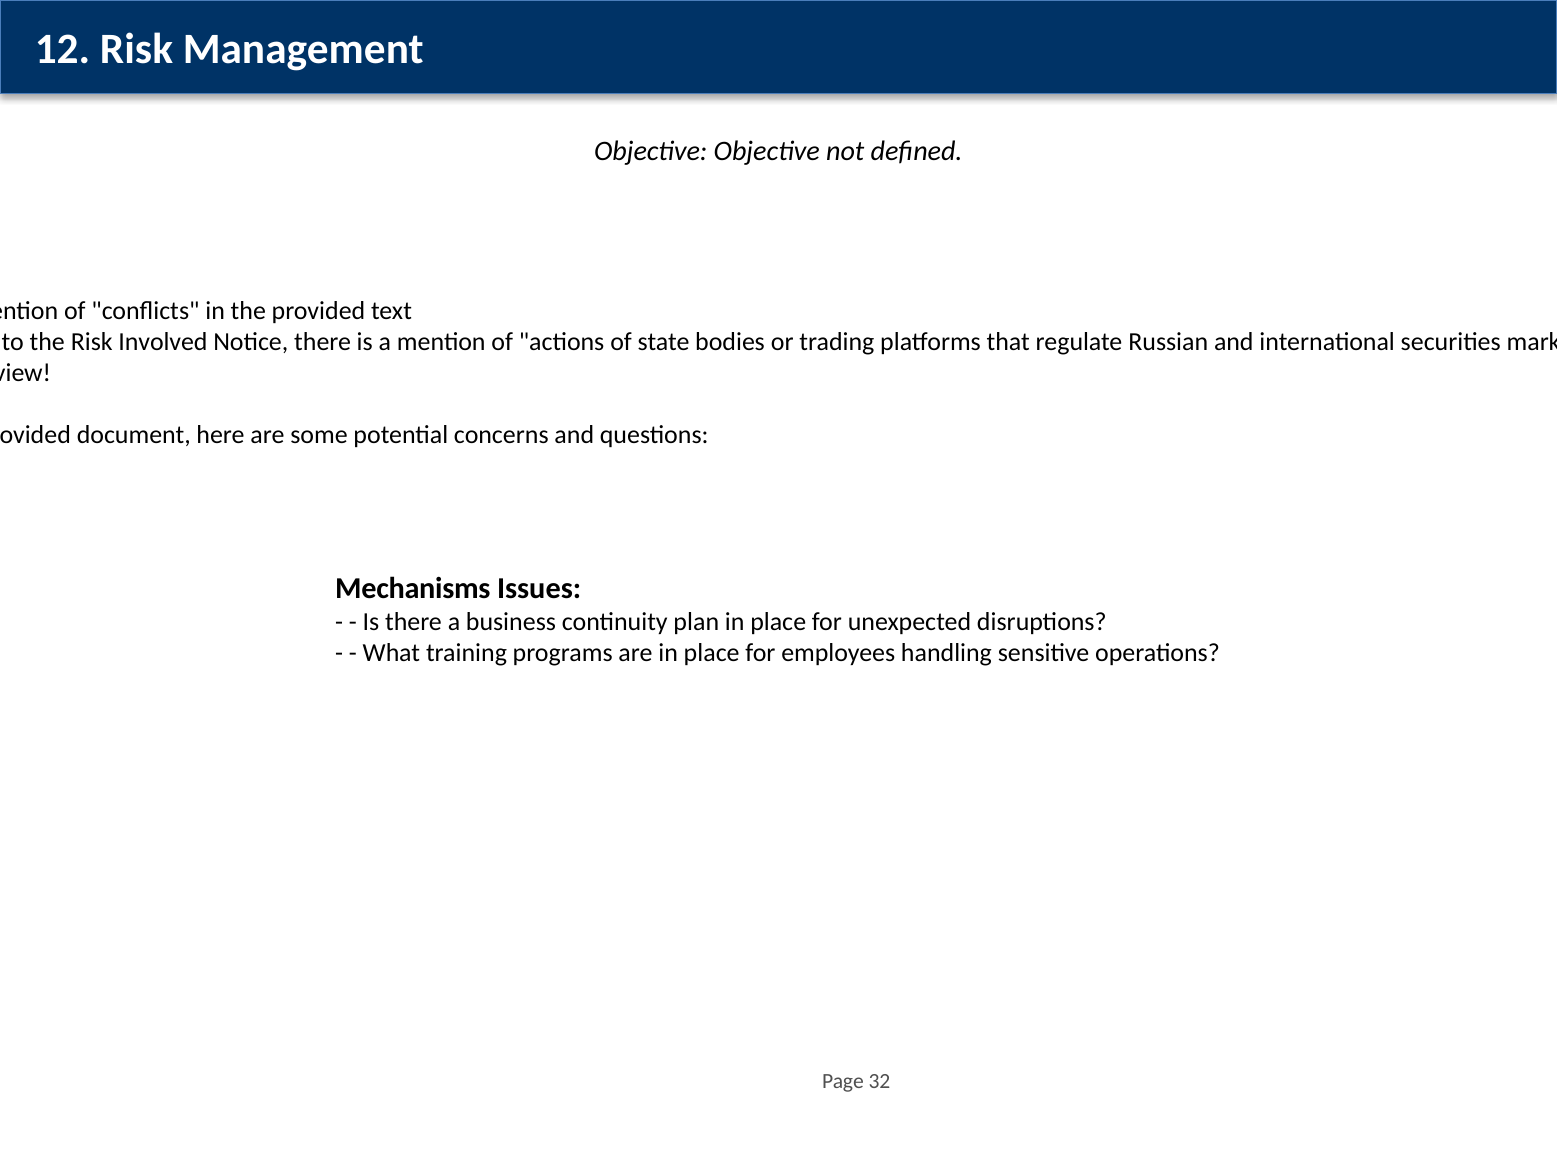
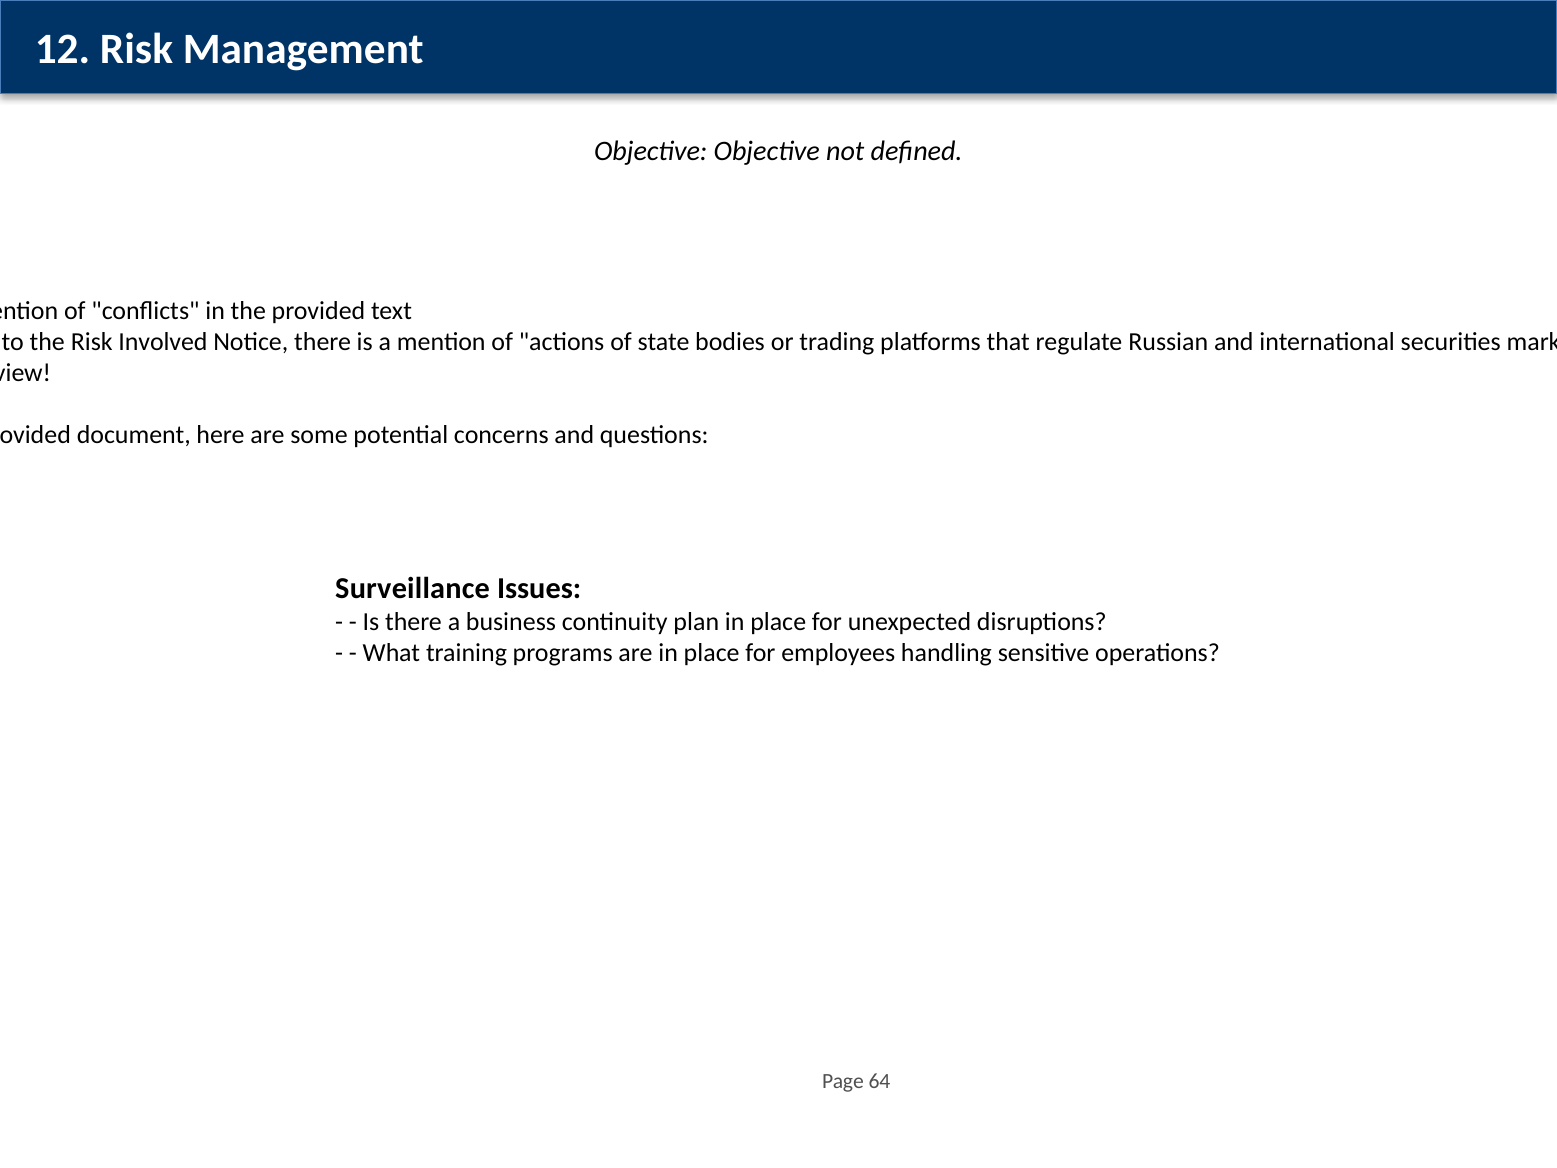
Mechanisms: Mechanisms -> Surveillance
32: 32 -> 64
